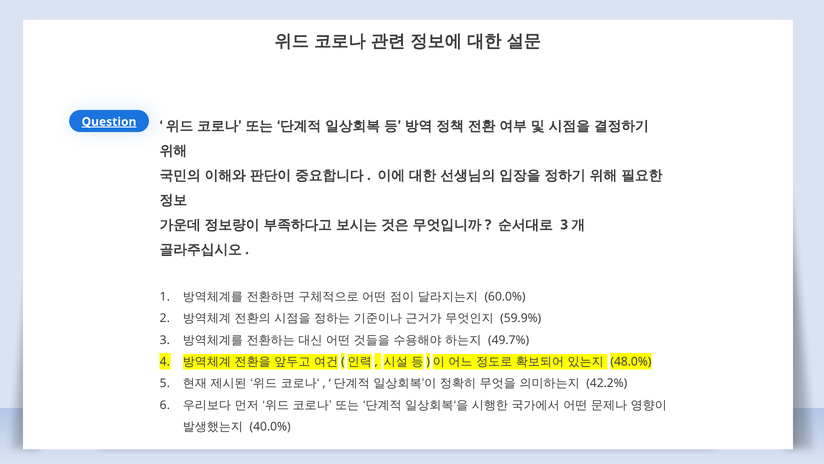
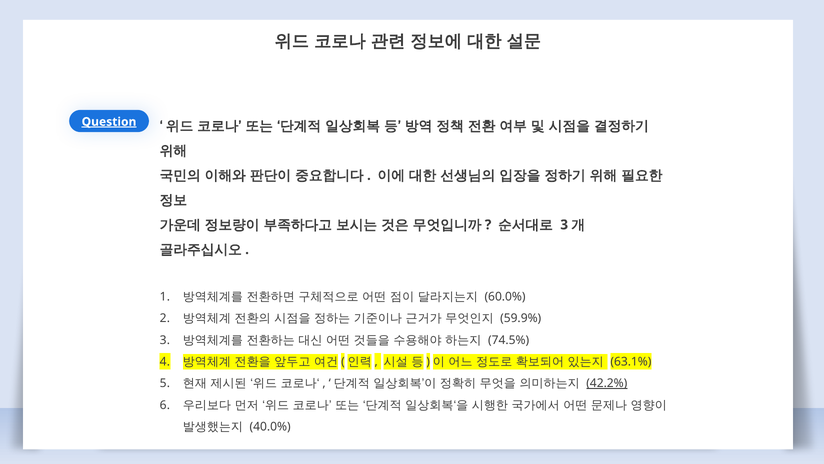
49.7%: 49.7% -> 74.5%
48.0%: 48.0% -> 63.1%
42.2% underline: none -> present
